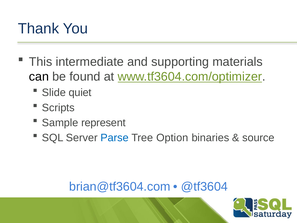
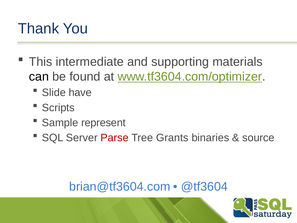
quiet: quiet -> have
Parse colour: blue -> red
Option: Option -> Grants
